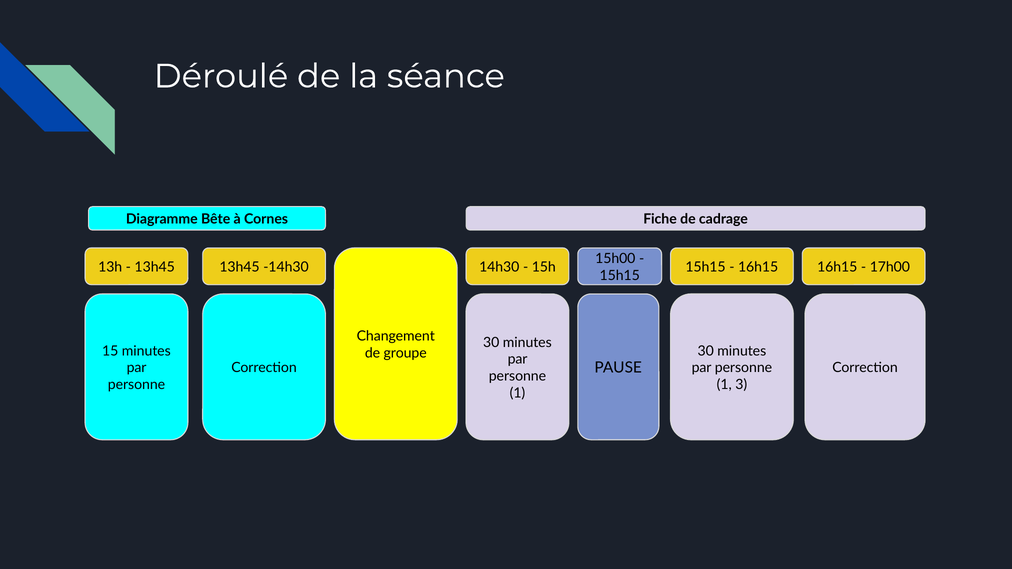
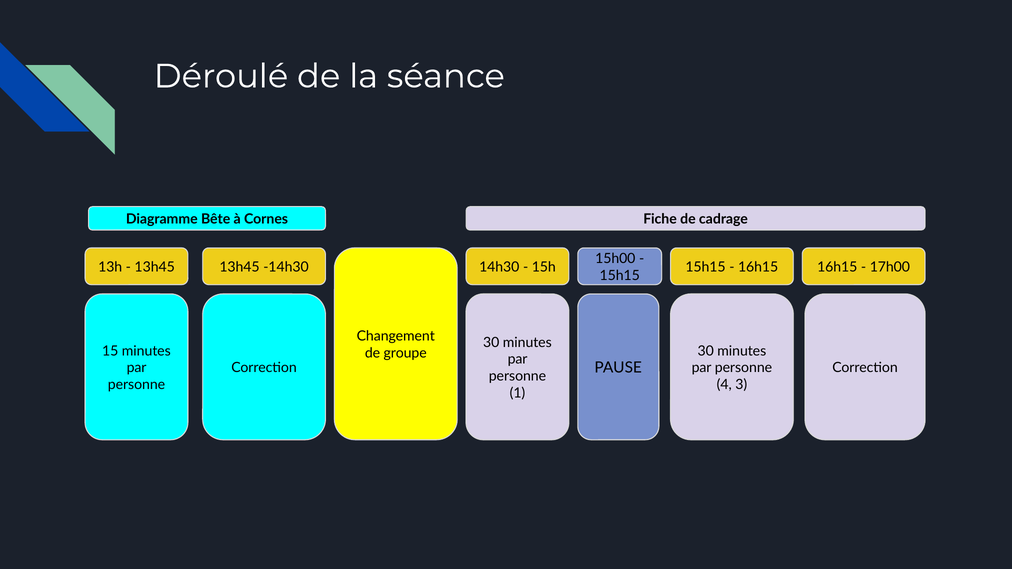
1 at (724, 385): 1 -> 4
